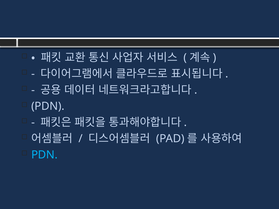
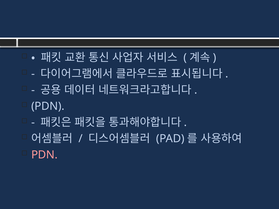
PDN at (44, 155) colour: light blue -> pink
